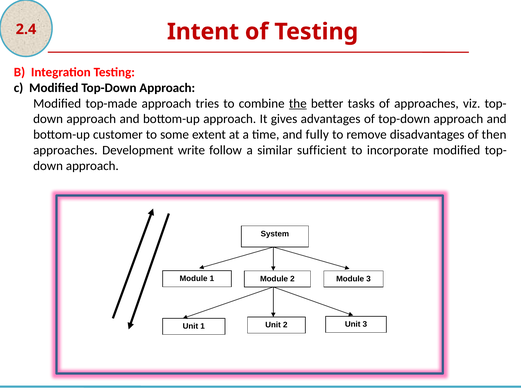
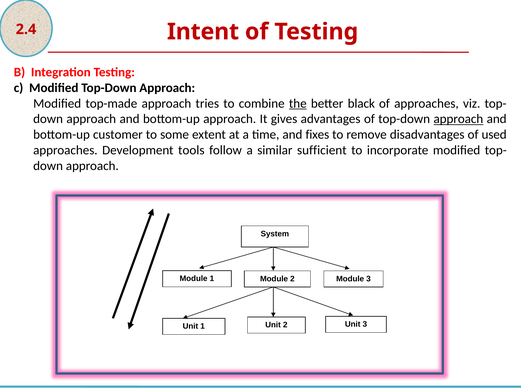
tasks: tasks -> black
approach at (458, 119) underline: none -> present
fully: fully -> fixes
then: then -> used
write: write -> tools
